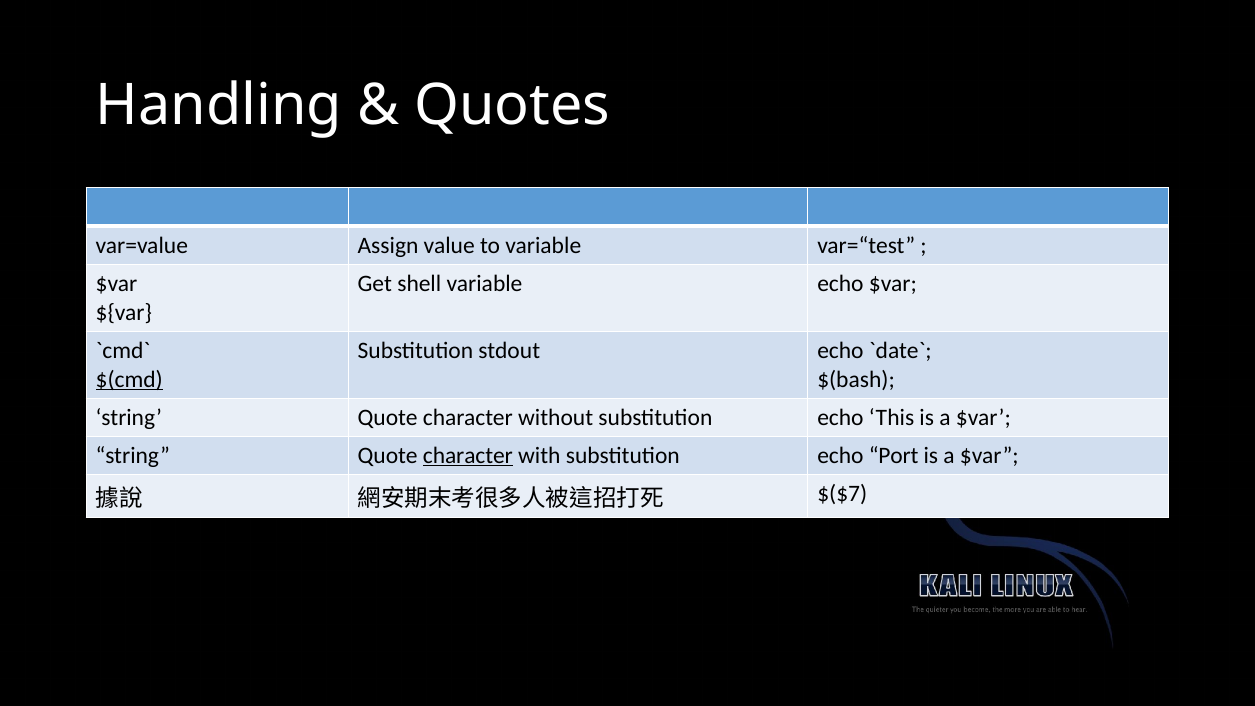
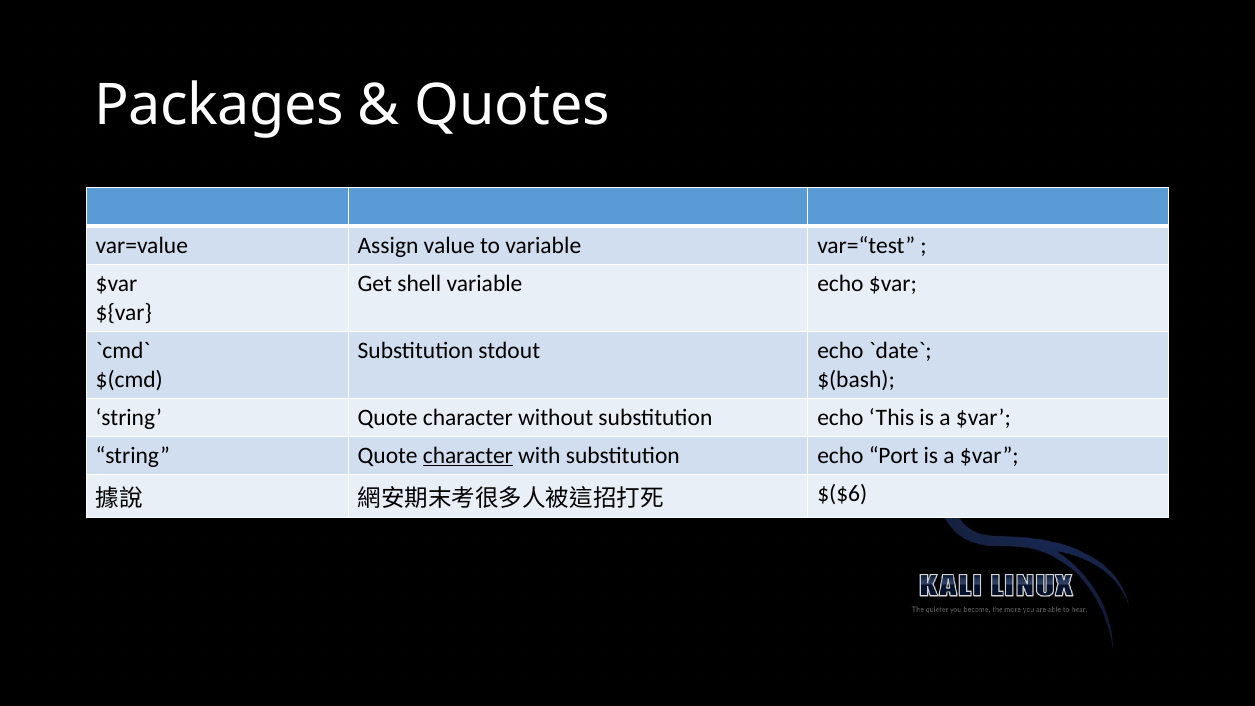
Handling: Handling -> Packages
$(cmd underline: present -> none
$($7: $($7 -> $($6
